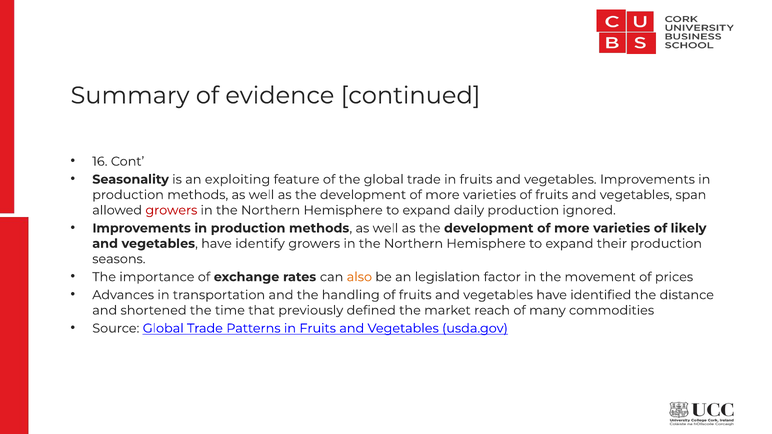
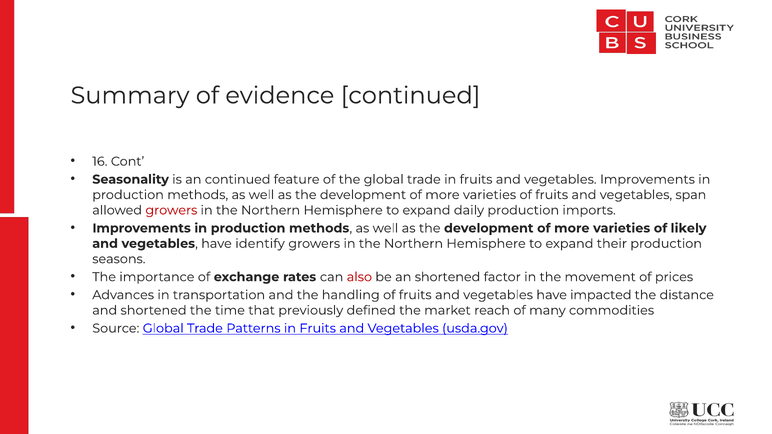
an exploiting: exploiting -> continued
ignored: ignored -> imports
also colour: orange -> red
an legislation: legislation -> shortened
identified: identified -> impacted
